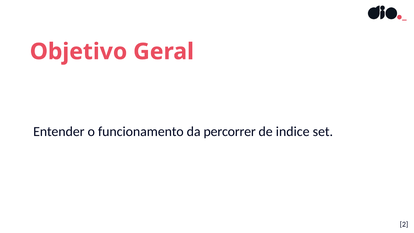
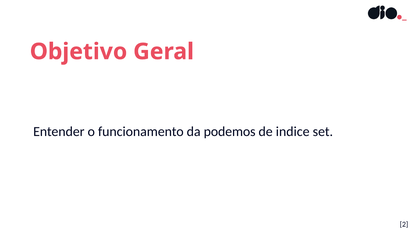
percorrer: percorrer -> podemos
